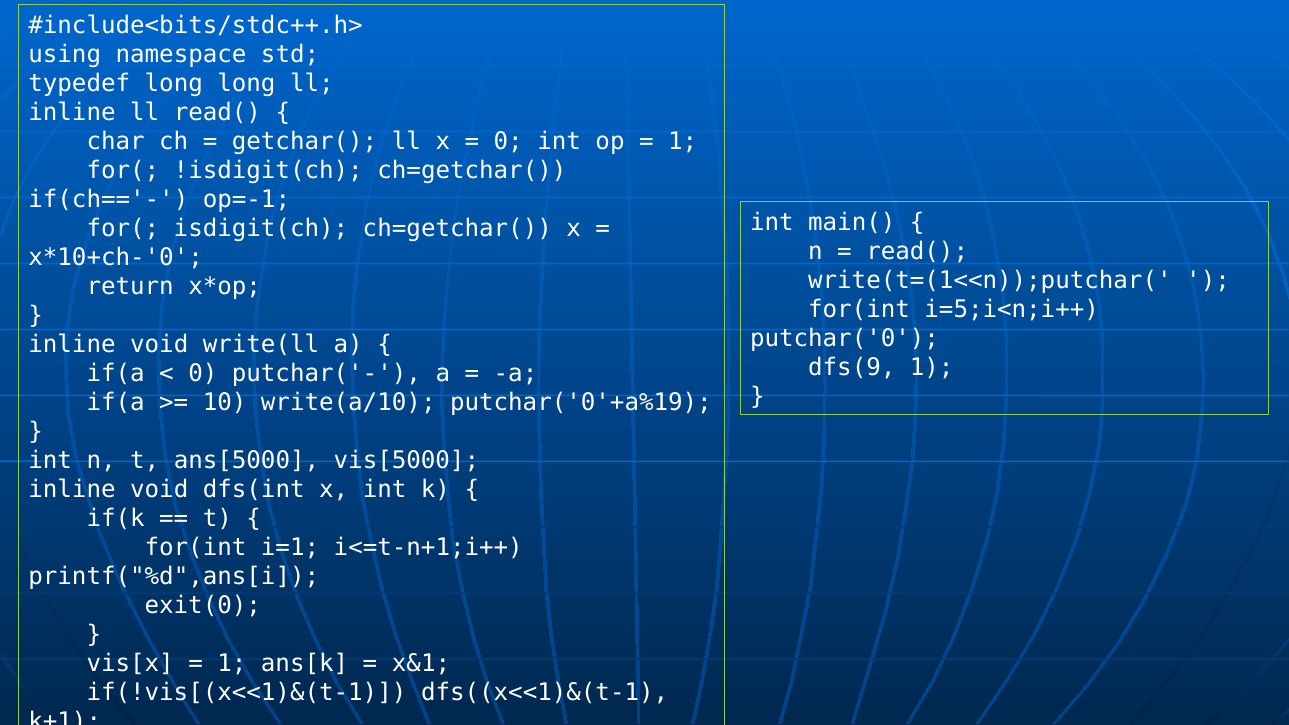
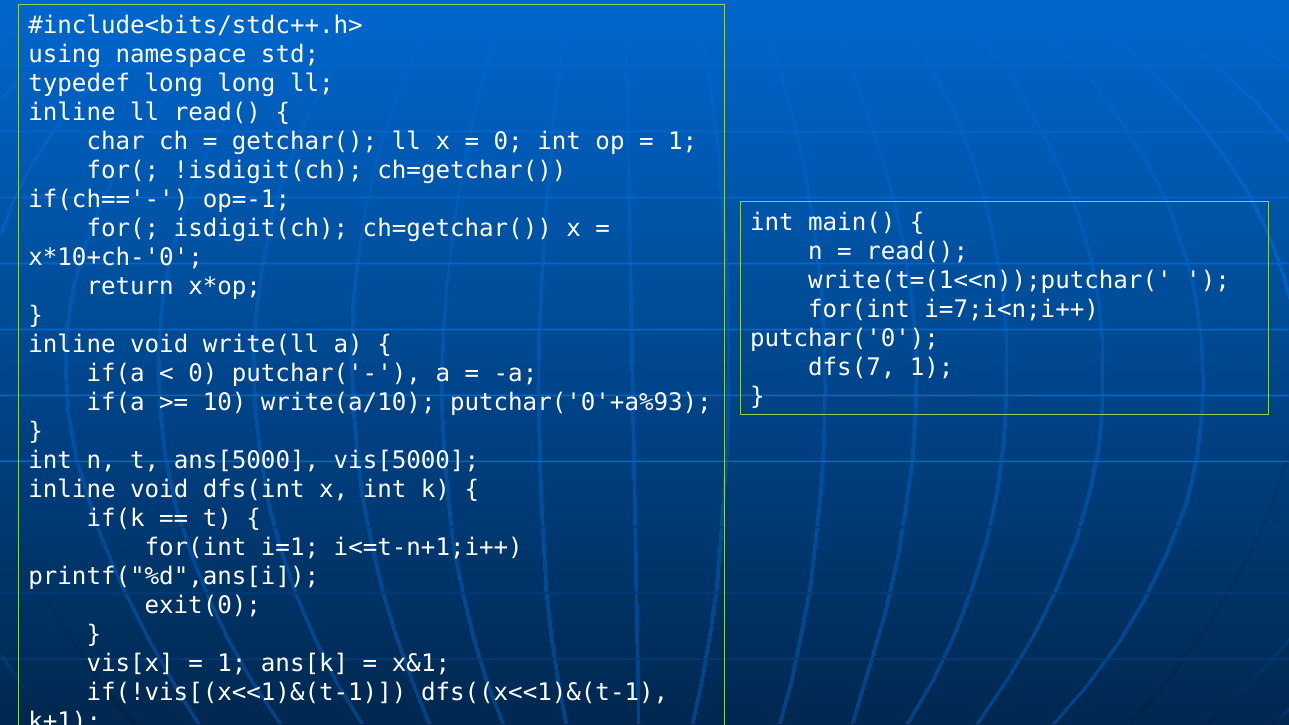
i=5;i<n;i++: i=5;i<n;i++ -> i=7;i<n;i++
dfs(9: dfs(9 -> dfs(7
putchar('0'+a%19: putchar('0'+a%19 -> putchar('0'+a%93
